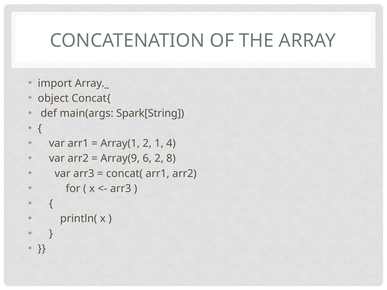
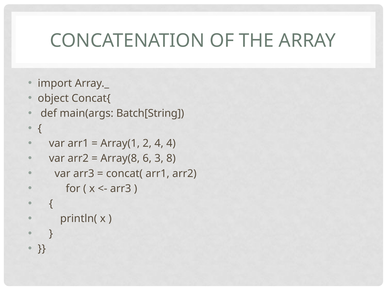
Spark[String: Spark[String -> Batch[String
2 1: 1 -> 4
Array(9: Array(9 -> Array(8
6 2: 2 -> 3
